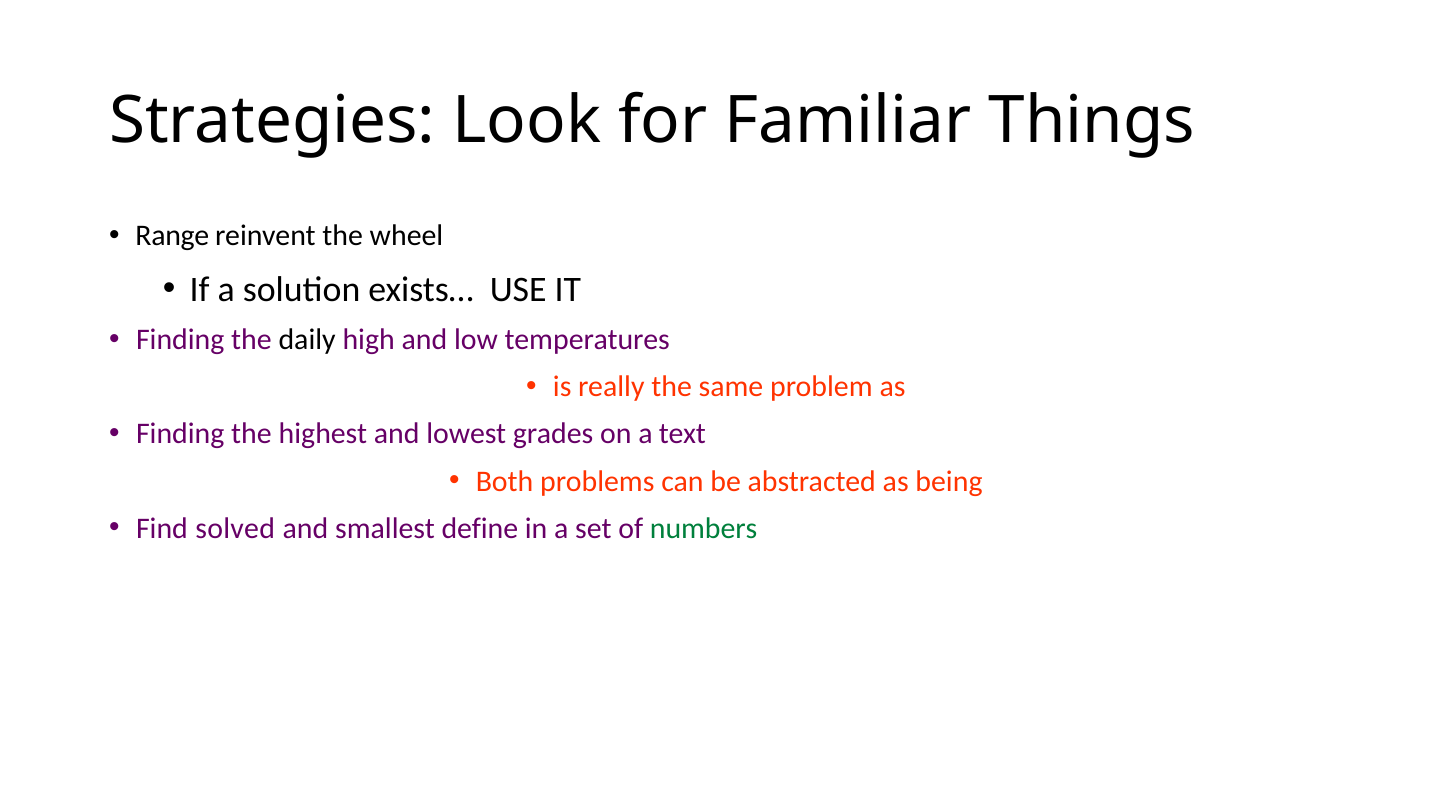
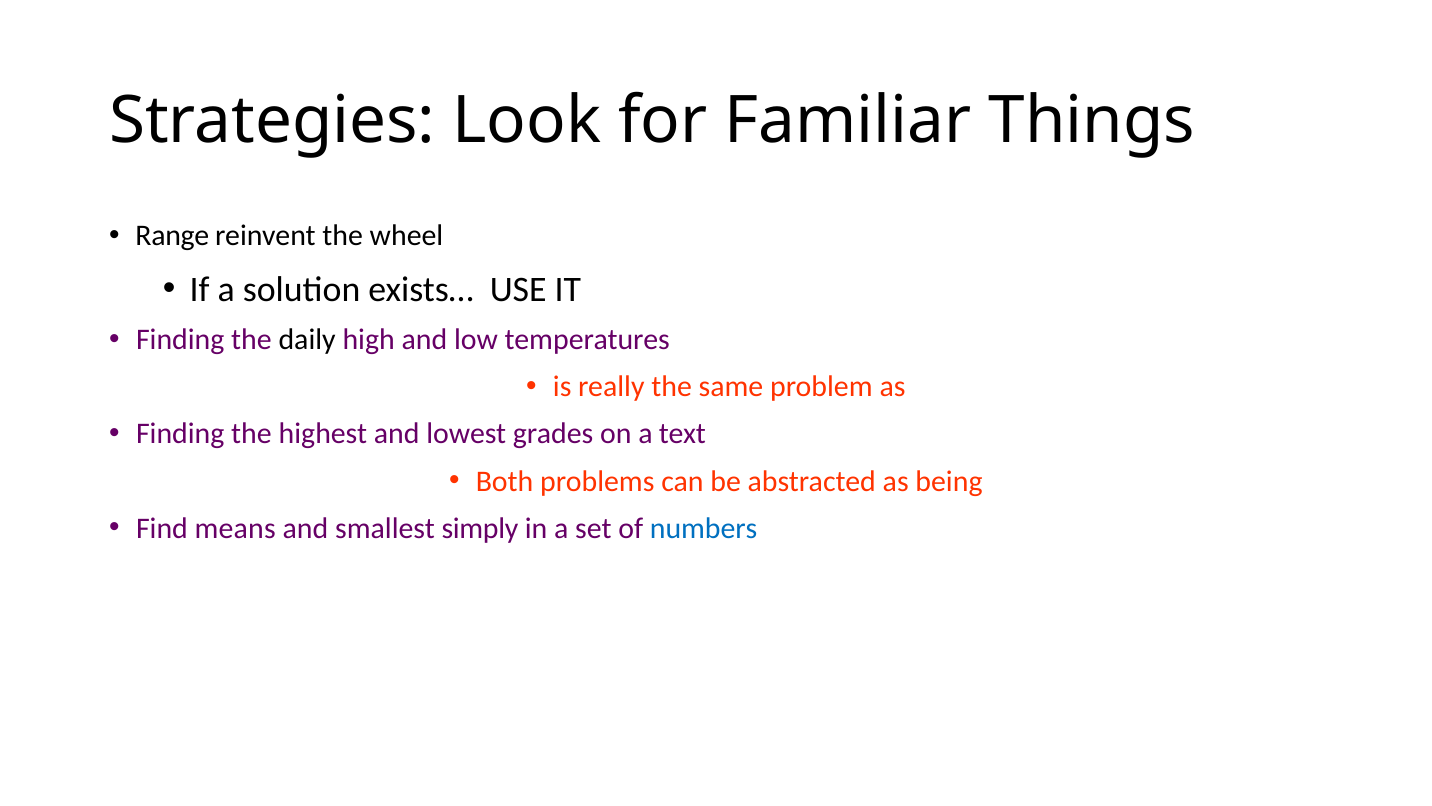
solved: solved -> means
define: define -> simply
numbers colour: green -> blue
